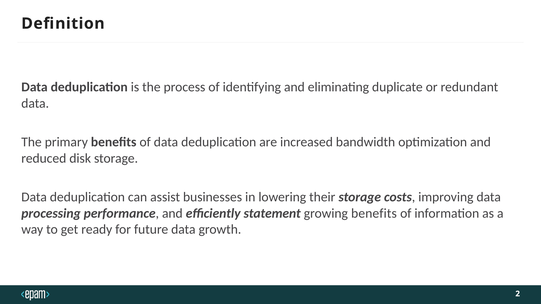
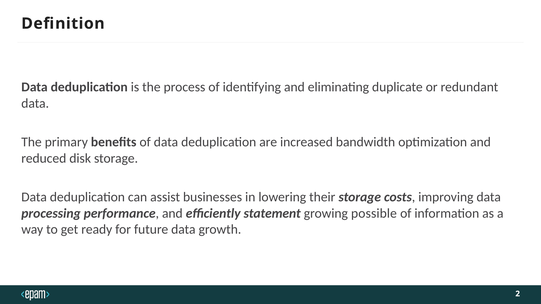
growing benefits: benefits -> possible
